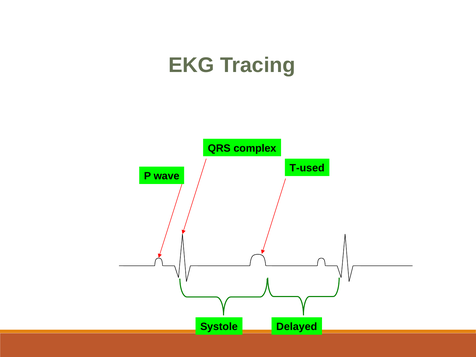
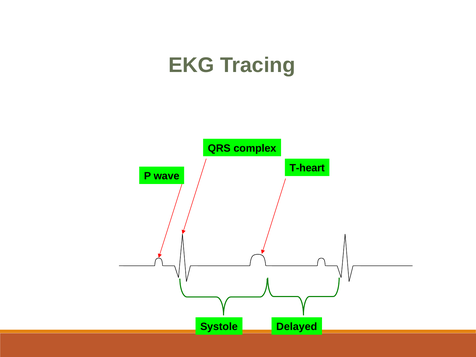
T-used: T-used -> T-heart
